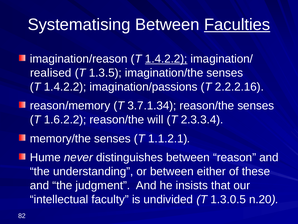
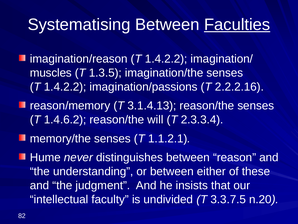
1.4.2.2 at (166, 59) underline: present -> none
realised: realised -> muscles
3.7.1.34: 3.7.1.34 -> 3.1.4.13
1.6.2.2: 1.6.2.2 -> 1.4.6.2
1.3.0.5: 1.3.0.5 -> 3.3.7.5
